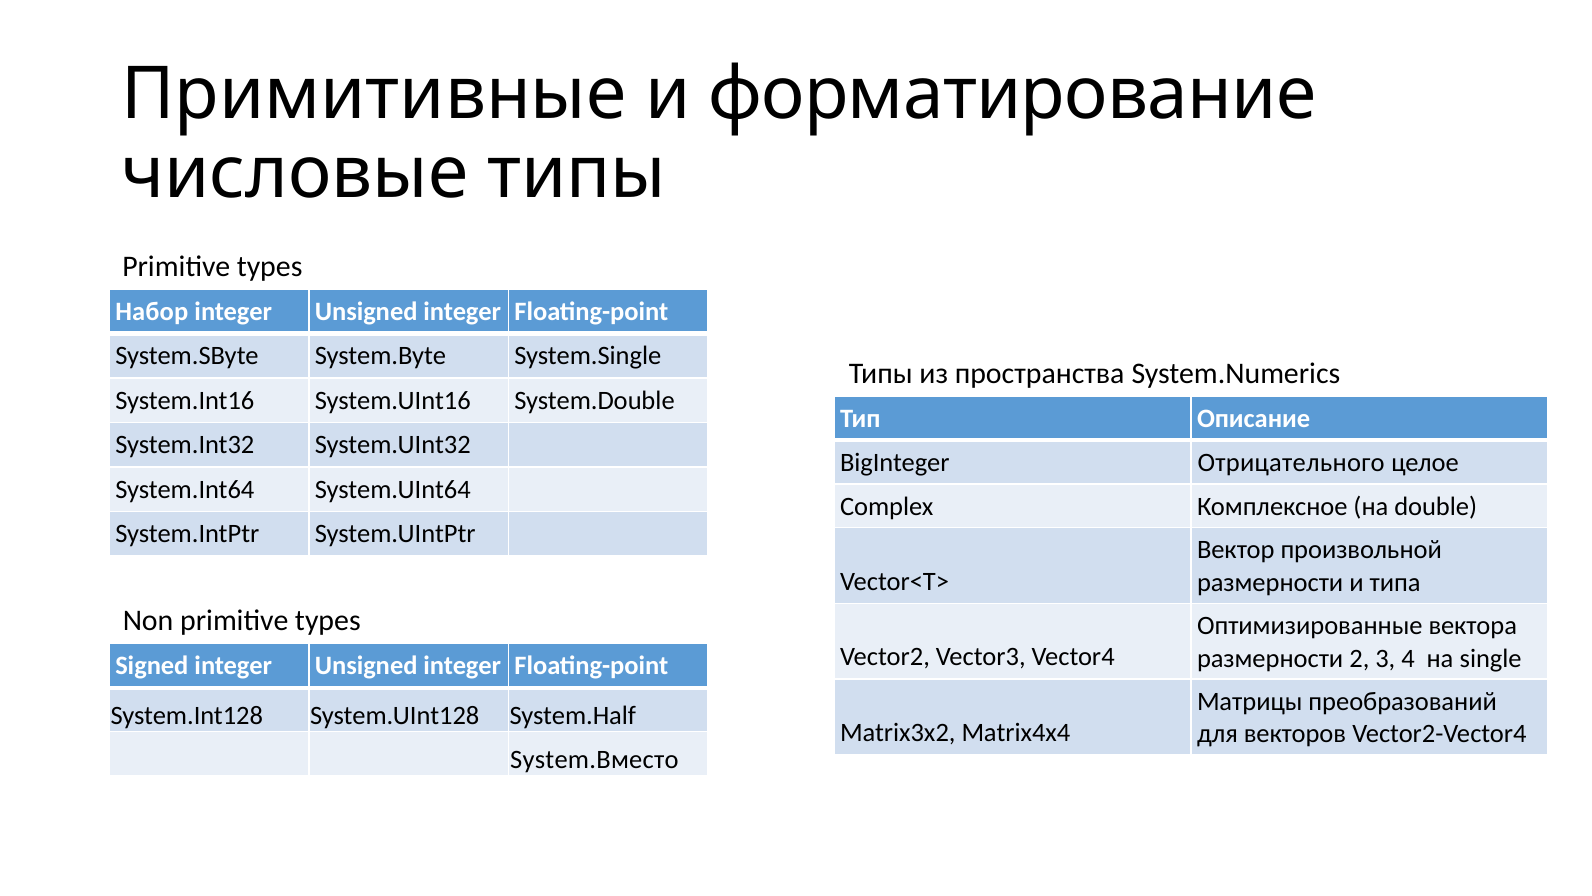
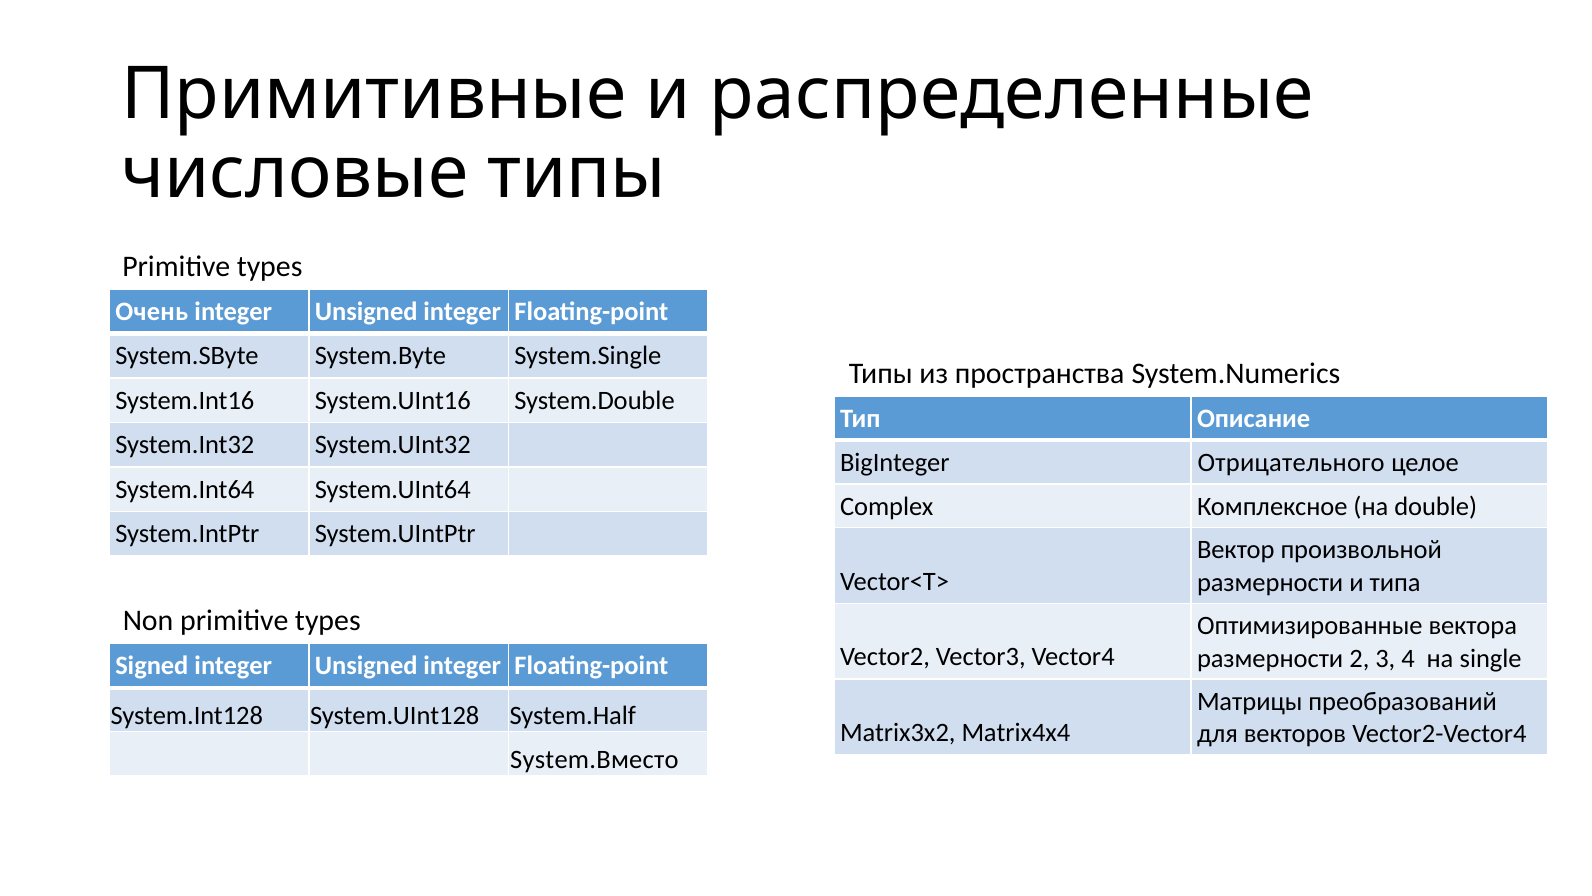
форматирование: форматирование -> распределенные
Набор: Набор -> Очень
